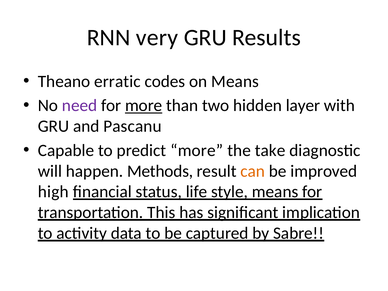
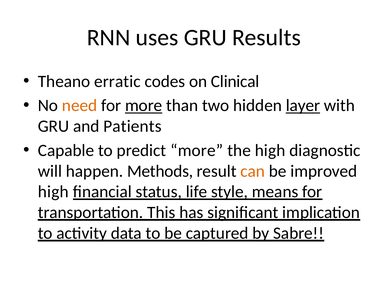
very: very -> uses
on Means: Means -> Clinical
need colour: purple -> orange
layer underline: none -> present
Pascanu: Pascanu -> Patients
the take: take -> high
